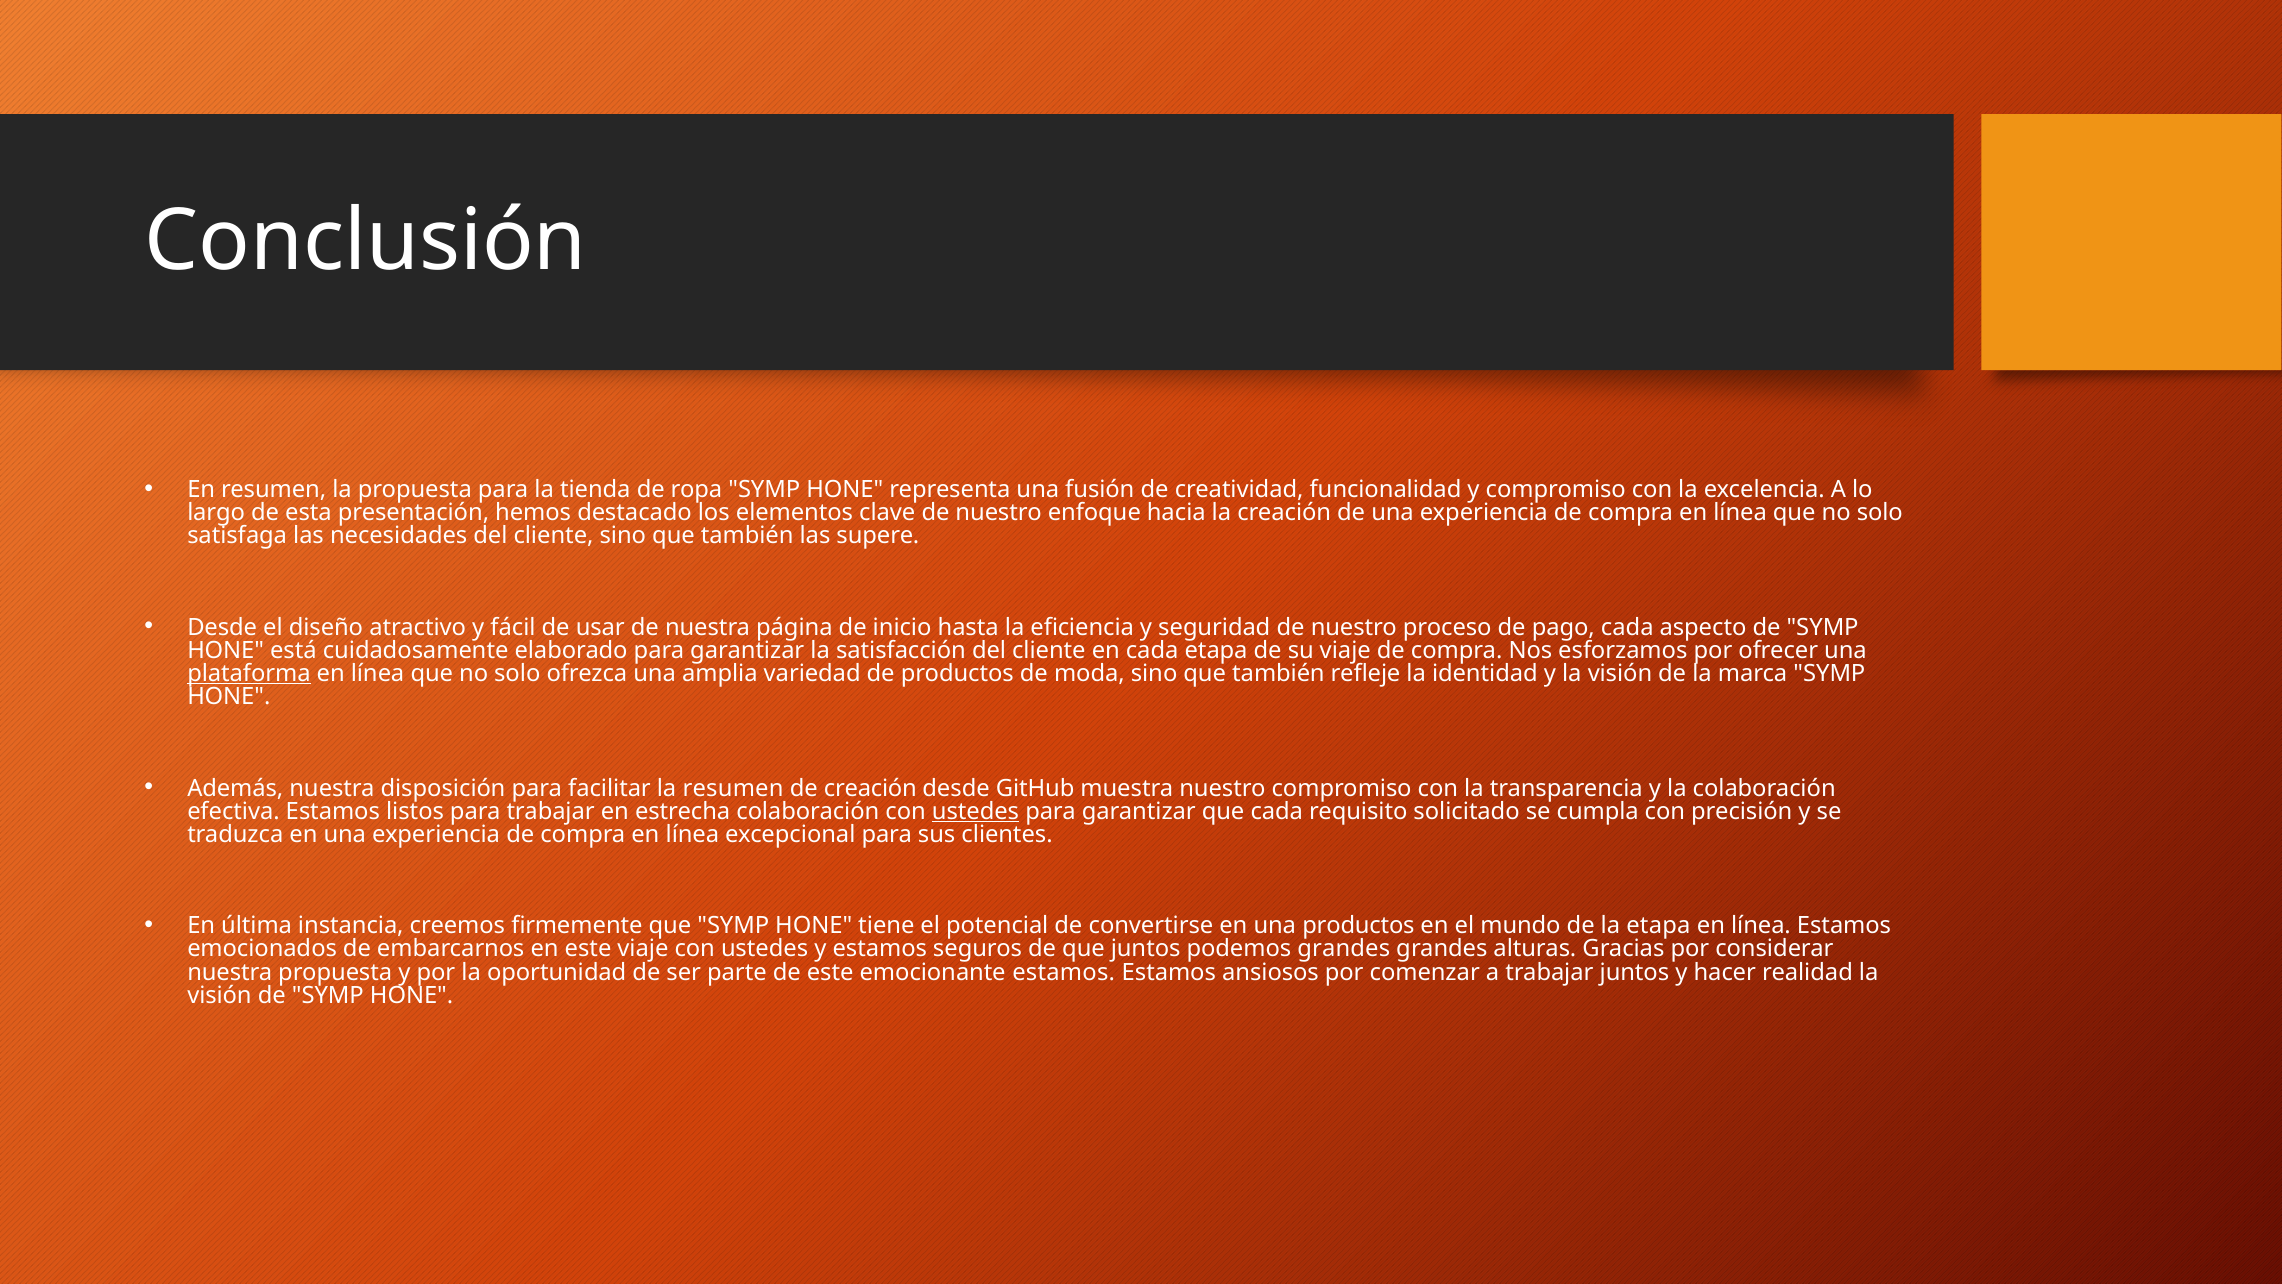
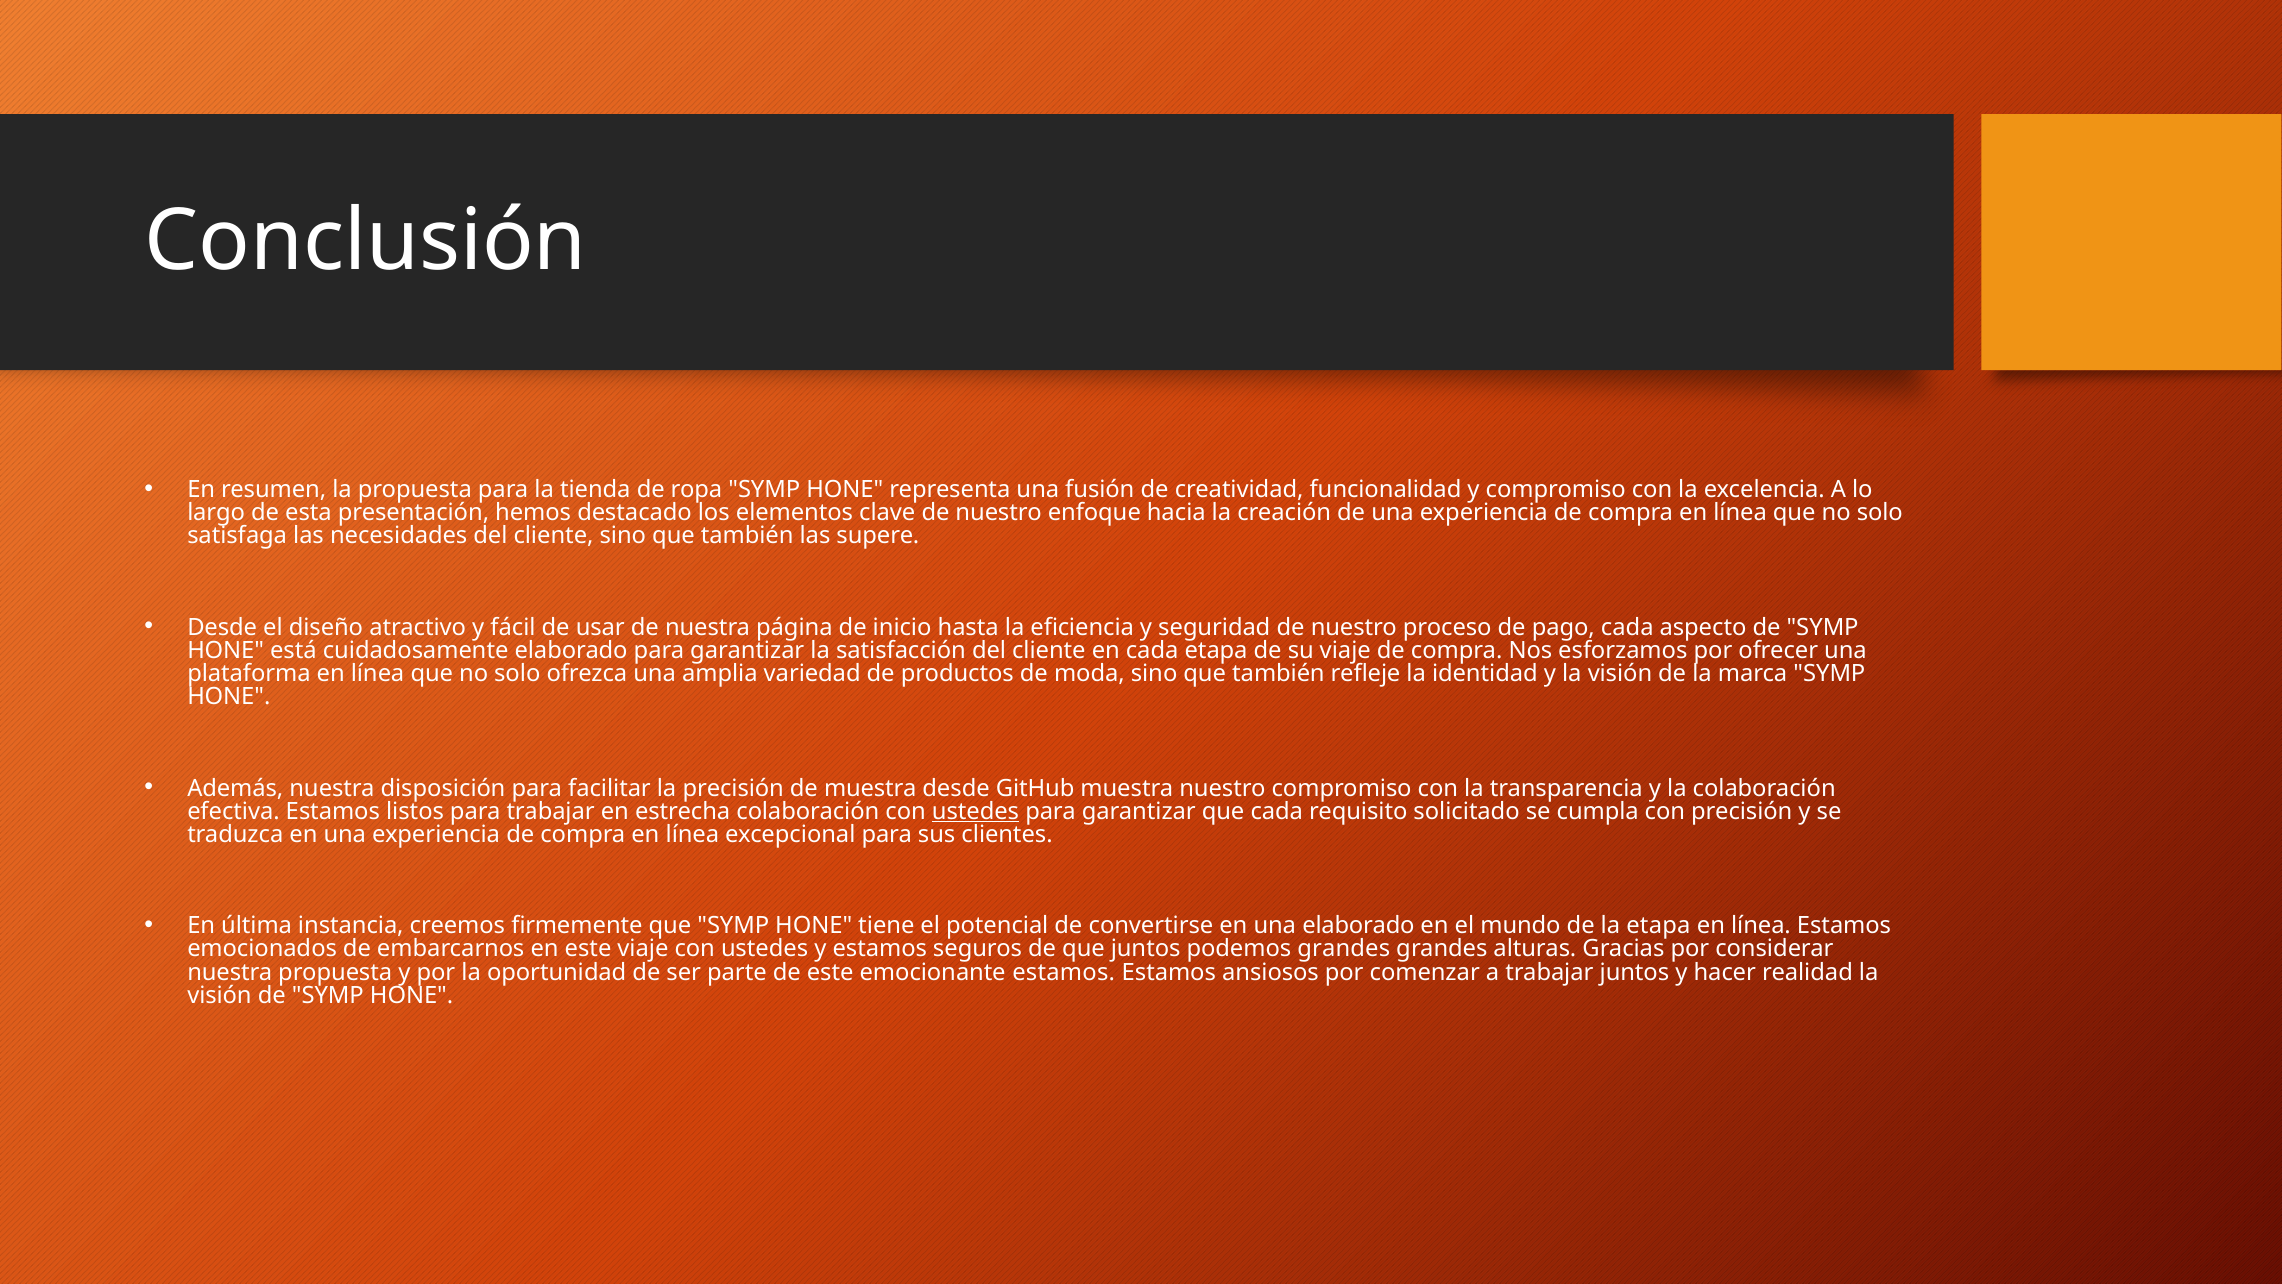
plataforma underline: present -> none
la resumen: resumen -> precisión
de creación: creación -> muestra
una productos: productos -> elaborado
